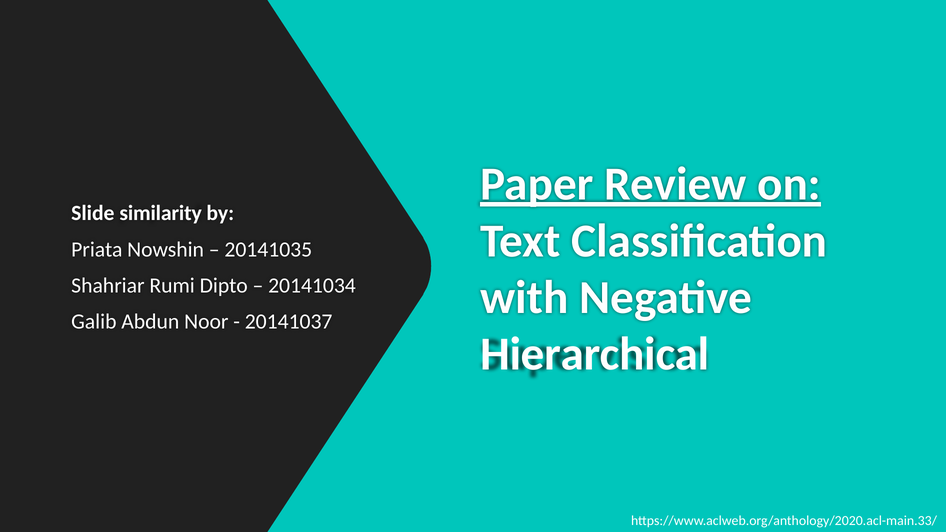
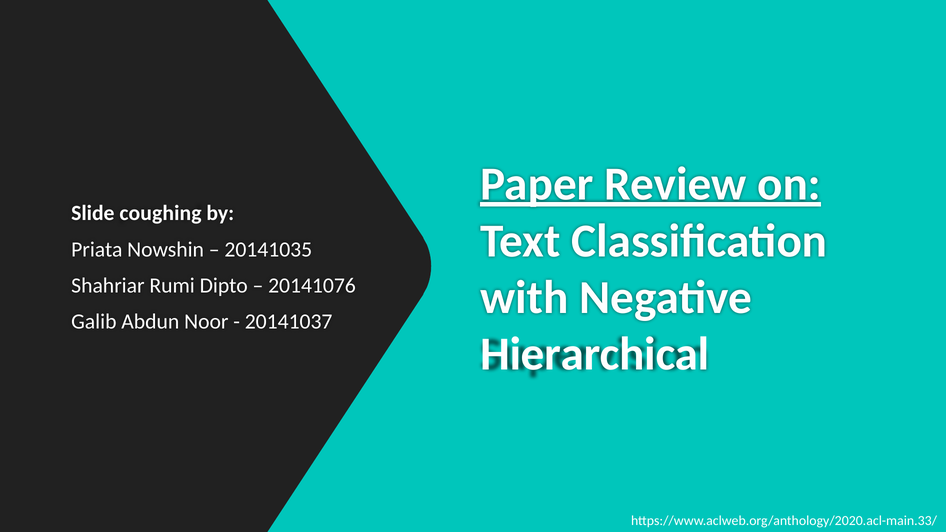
similarity: similarity -> coughing
20141034: 20141034 -> 20141076
